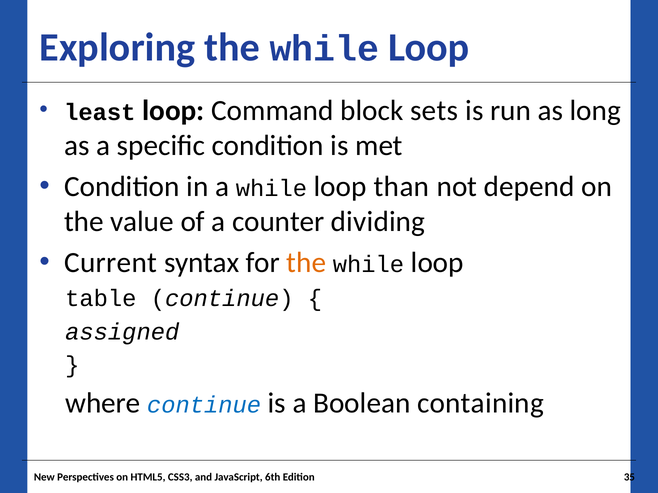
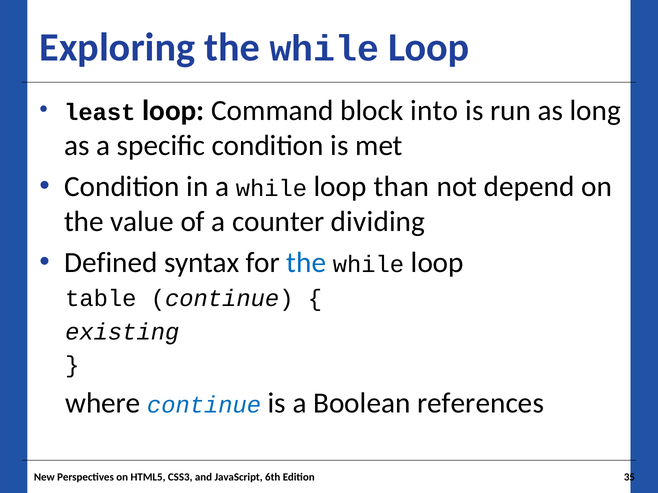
sets: sets -> into
Current: Current -> Defined
the at (306, 263) colour: orange -> blue
assigned: assigned -> existing
containing: containing -> references
